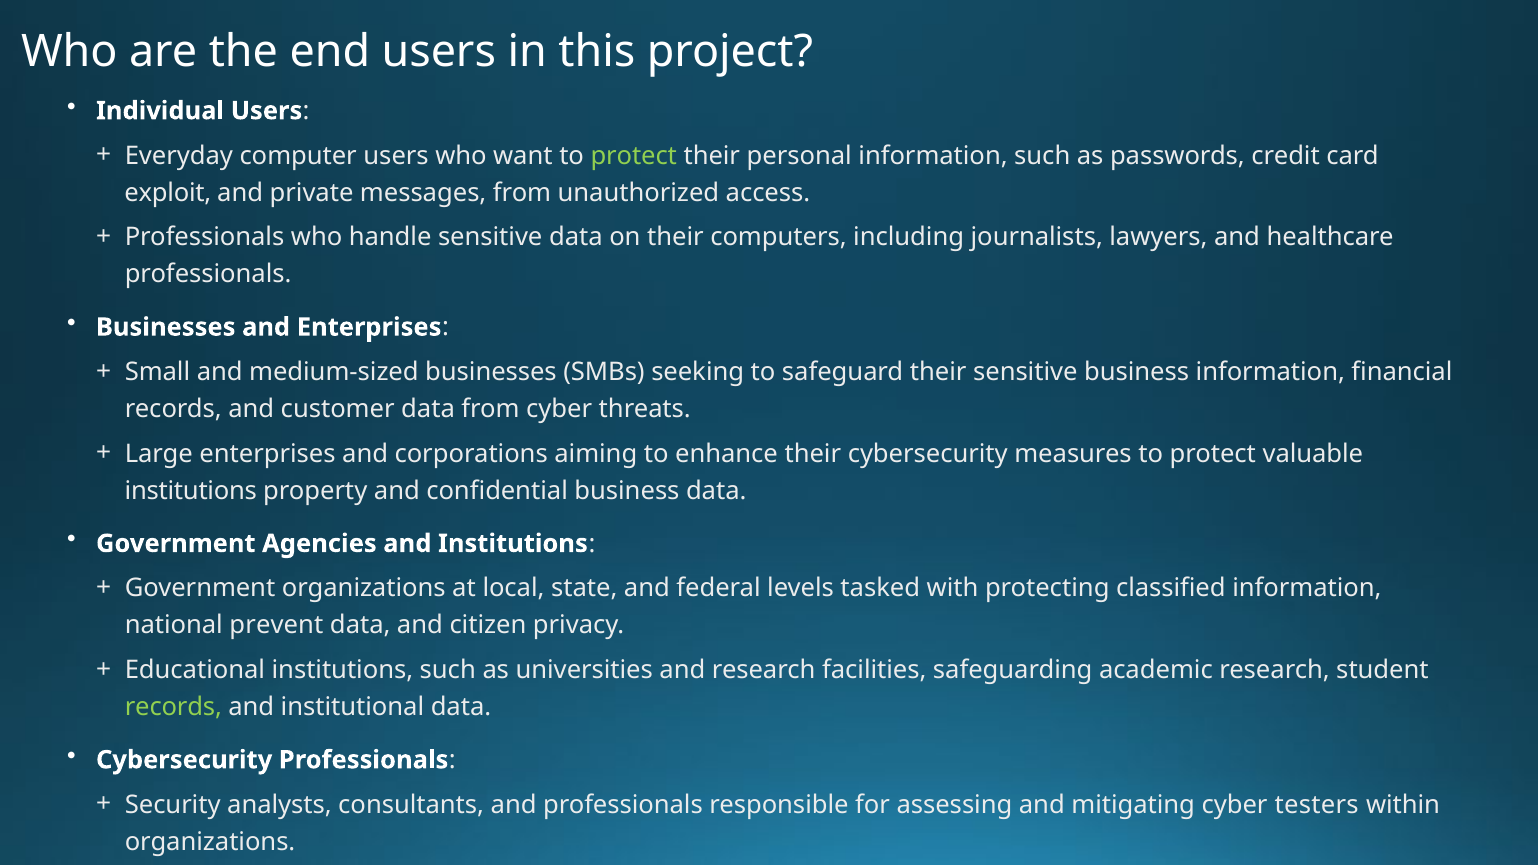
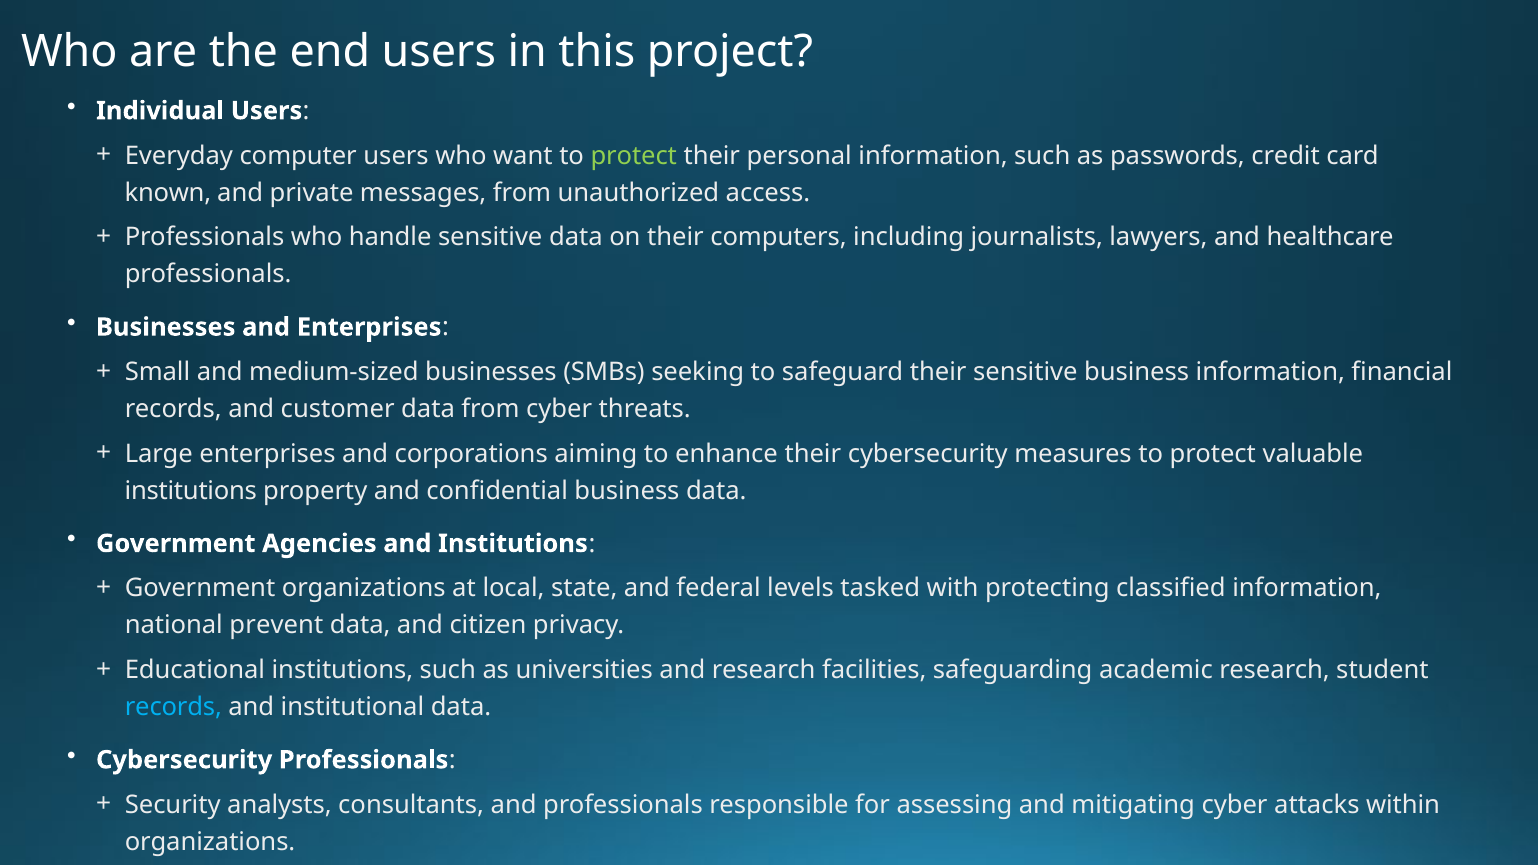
exploit: exploit -> known
records at (173, 707) colour: light green -> light blue
cyber testers: testers -> attacks
